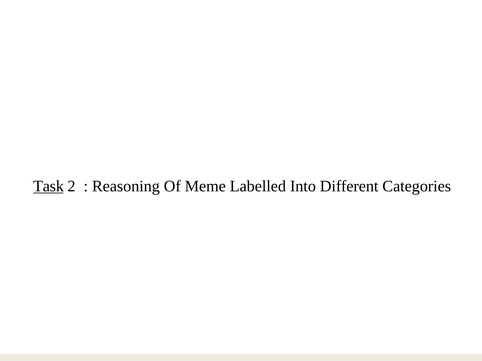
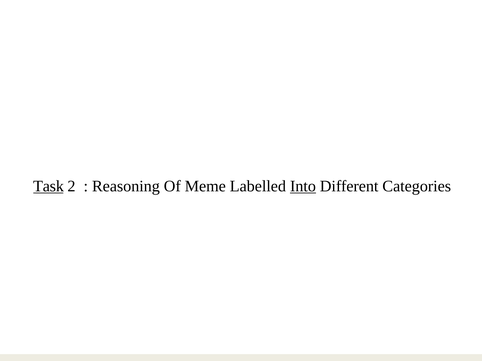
Into underline: none -> present
